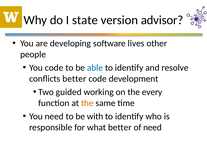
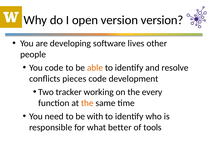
state: state -> open
version advisor: advisor -> version
able colour: blue -> orange
conflicts better: better -> pieces
guided: guided -> tracker
of need: need -> tools
